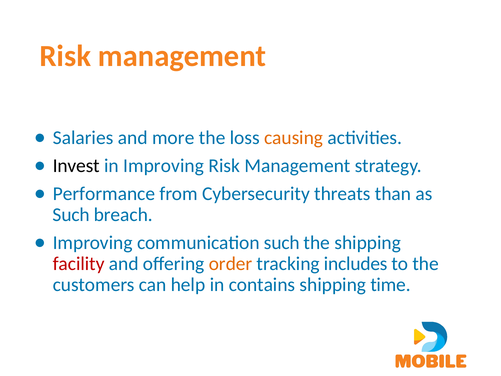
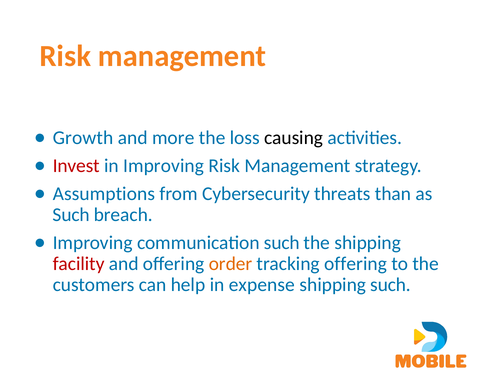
Salaries: Salaries -> Growth
causing colour: orange -> black
Invest colour: black -> red
Performance: Performance -> Assumptions
tracking includes: includes -> offering
contains: contains -> expense
shipping time: time -> such
